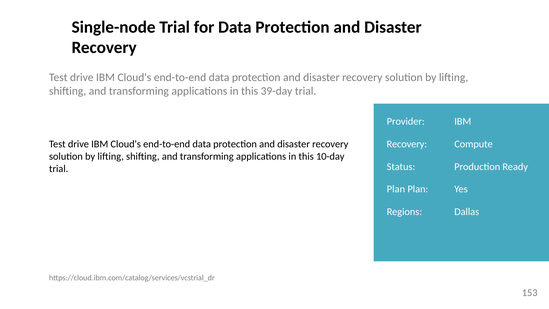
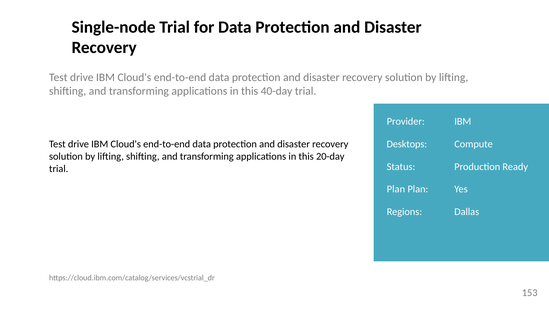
39-day: 39-day -> 40-day
Recovery at (407, 144): Recovery -> Desktops
10-day: 10-day -> 20-day
